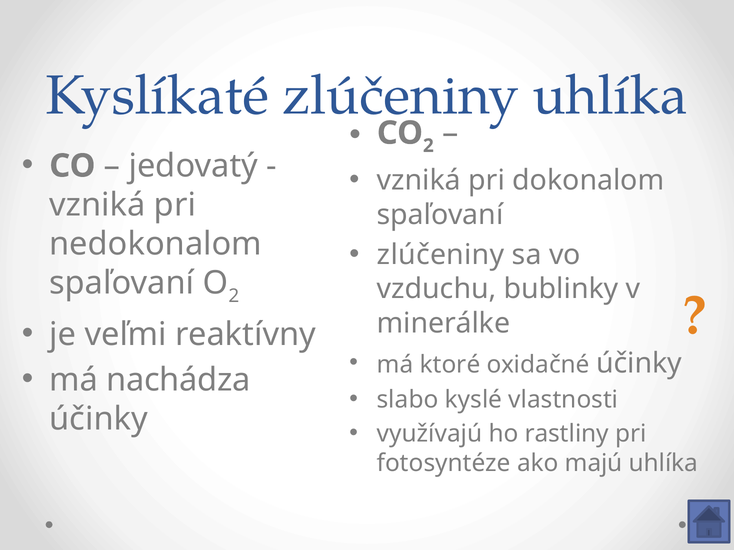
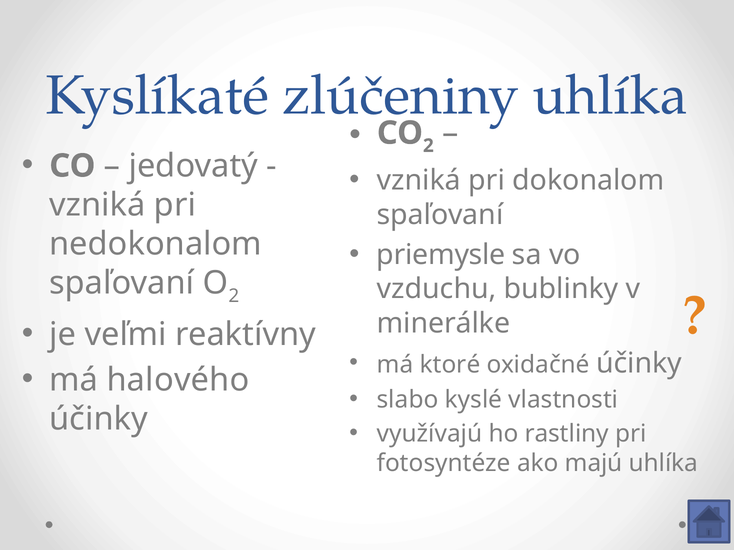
zlúčeniny at (441, 255): zlúčeniny -> priemysle
nachádza: nachádza -> halového
